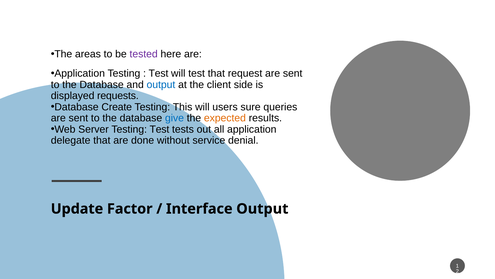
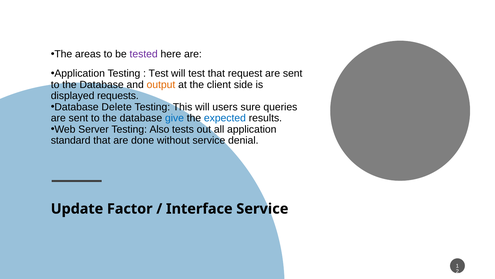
output at (161, 84) colour: blue -> orange
Create: Create -> Delete
expected colour: orange -> blue
Testing Test: Test -> Also
delegate: delegate -> standard
Interface Output: Output -> Service
